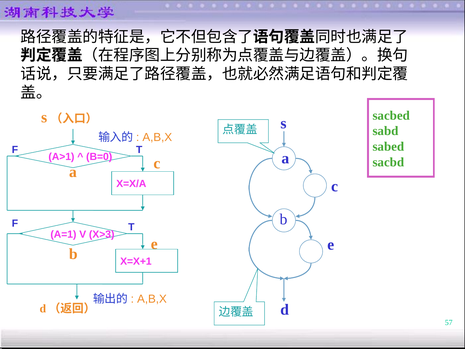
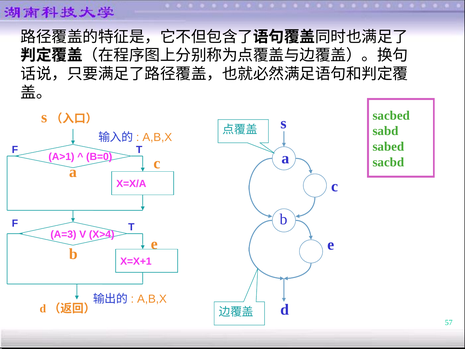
A=1: A=1 -> A=3
X>3: X>3 -> X>4
